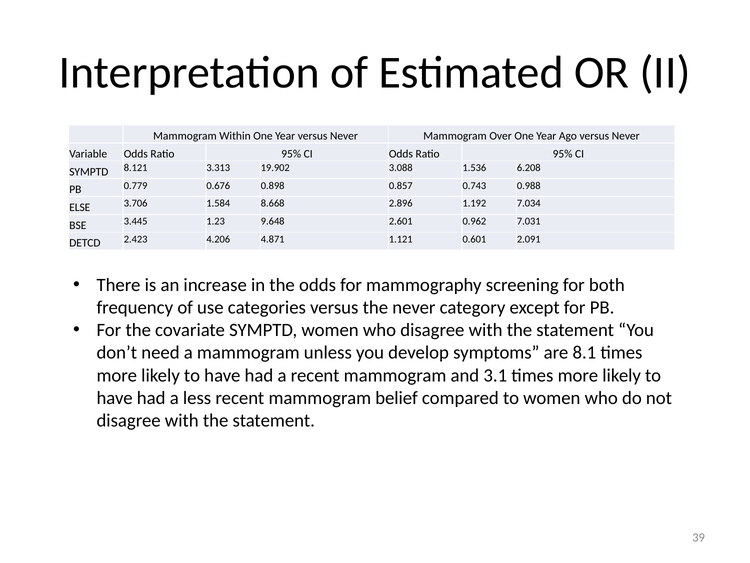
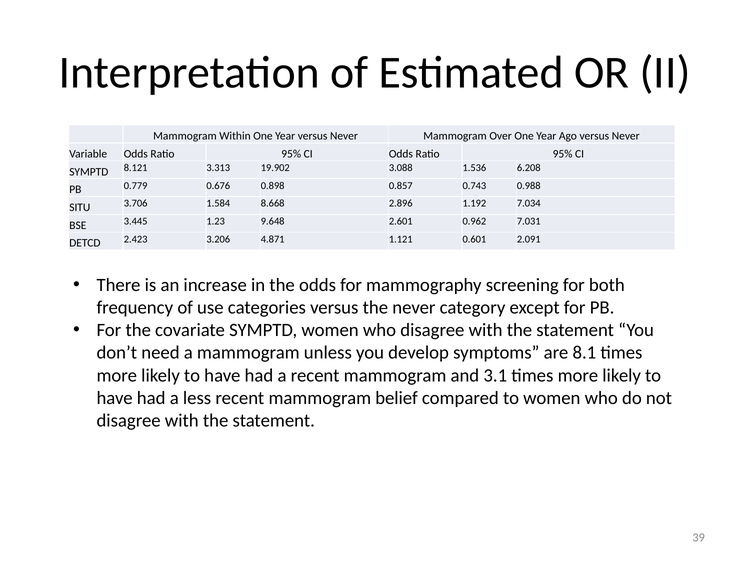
ELSE: ELSE -> SITU
4.206: 4.206 -> 3.206
